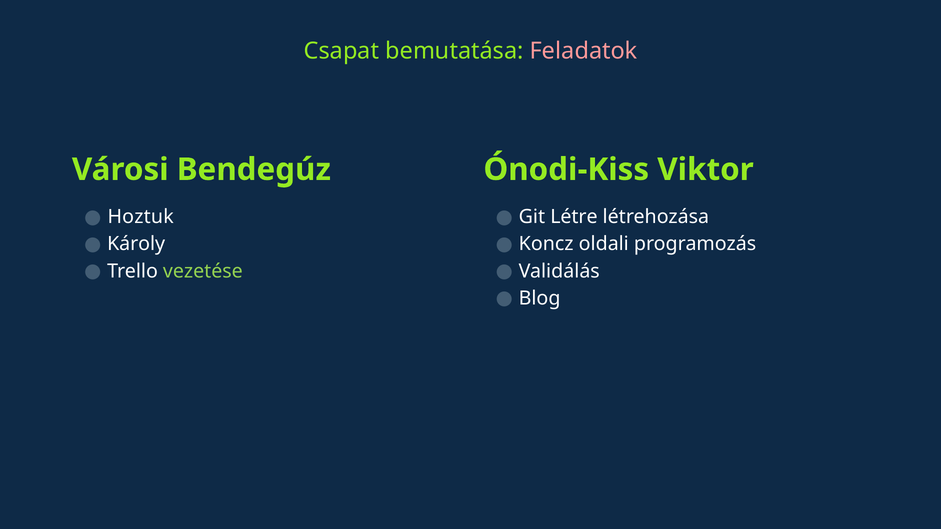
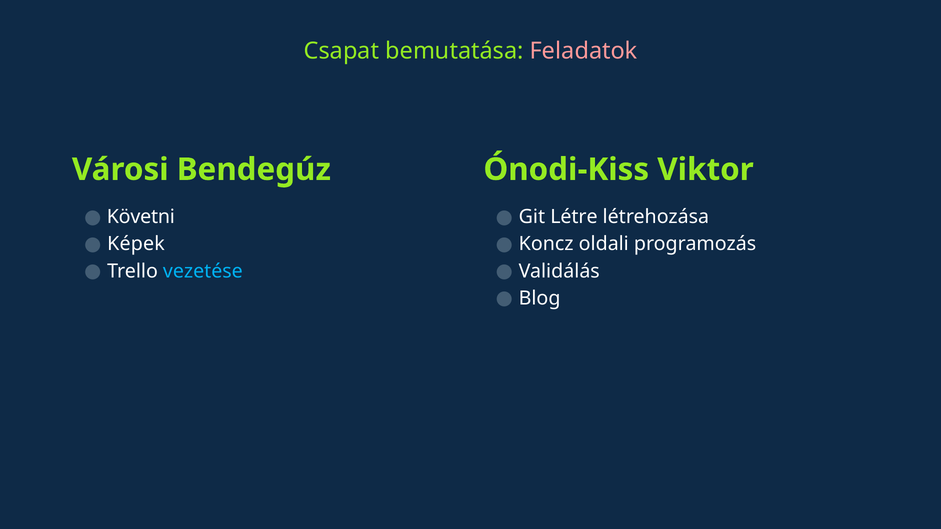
Hoztuk: Hoztuk -> Követni
Károly: Károly -> Képek
vezetése colour: light green -> light blue
